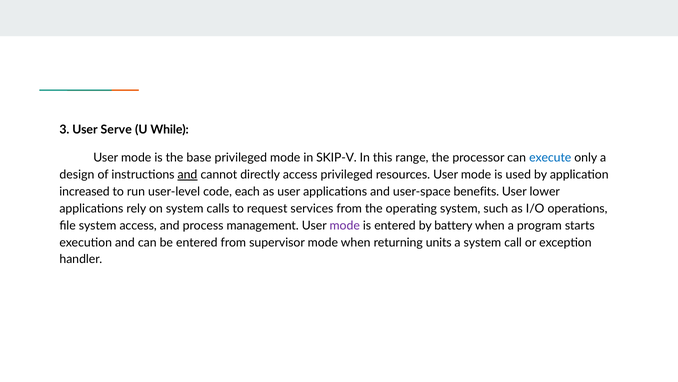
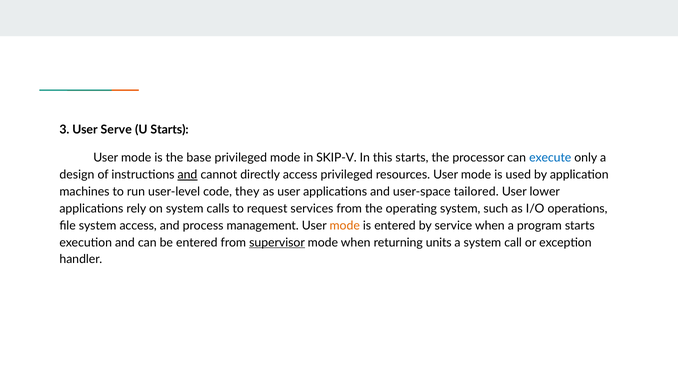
U While: While -> Starts
this range: range -> starts
increased: increased -> machines
each: each -> they
benefits: benefits -> tailored
mode at (345, 225) colour: purple -> orange
battery: battery -> service
supervisor underline: none -> present
